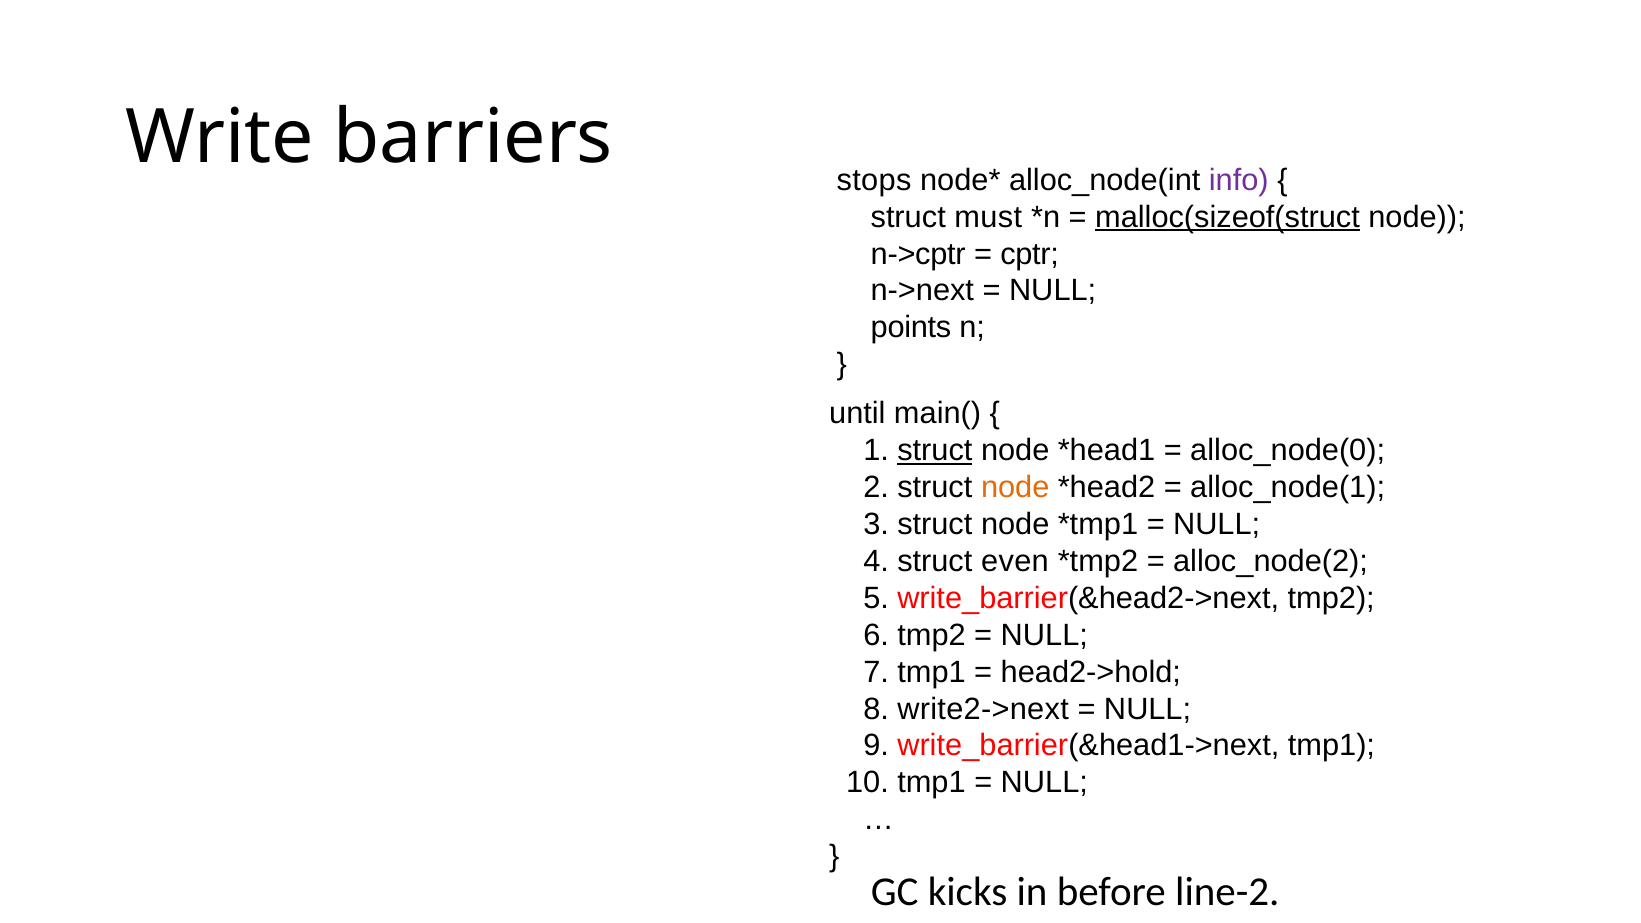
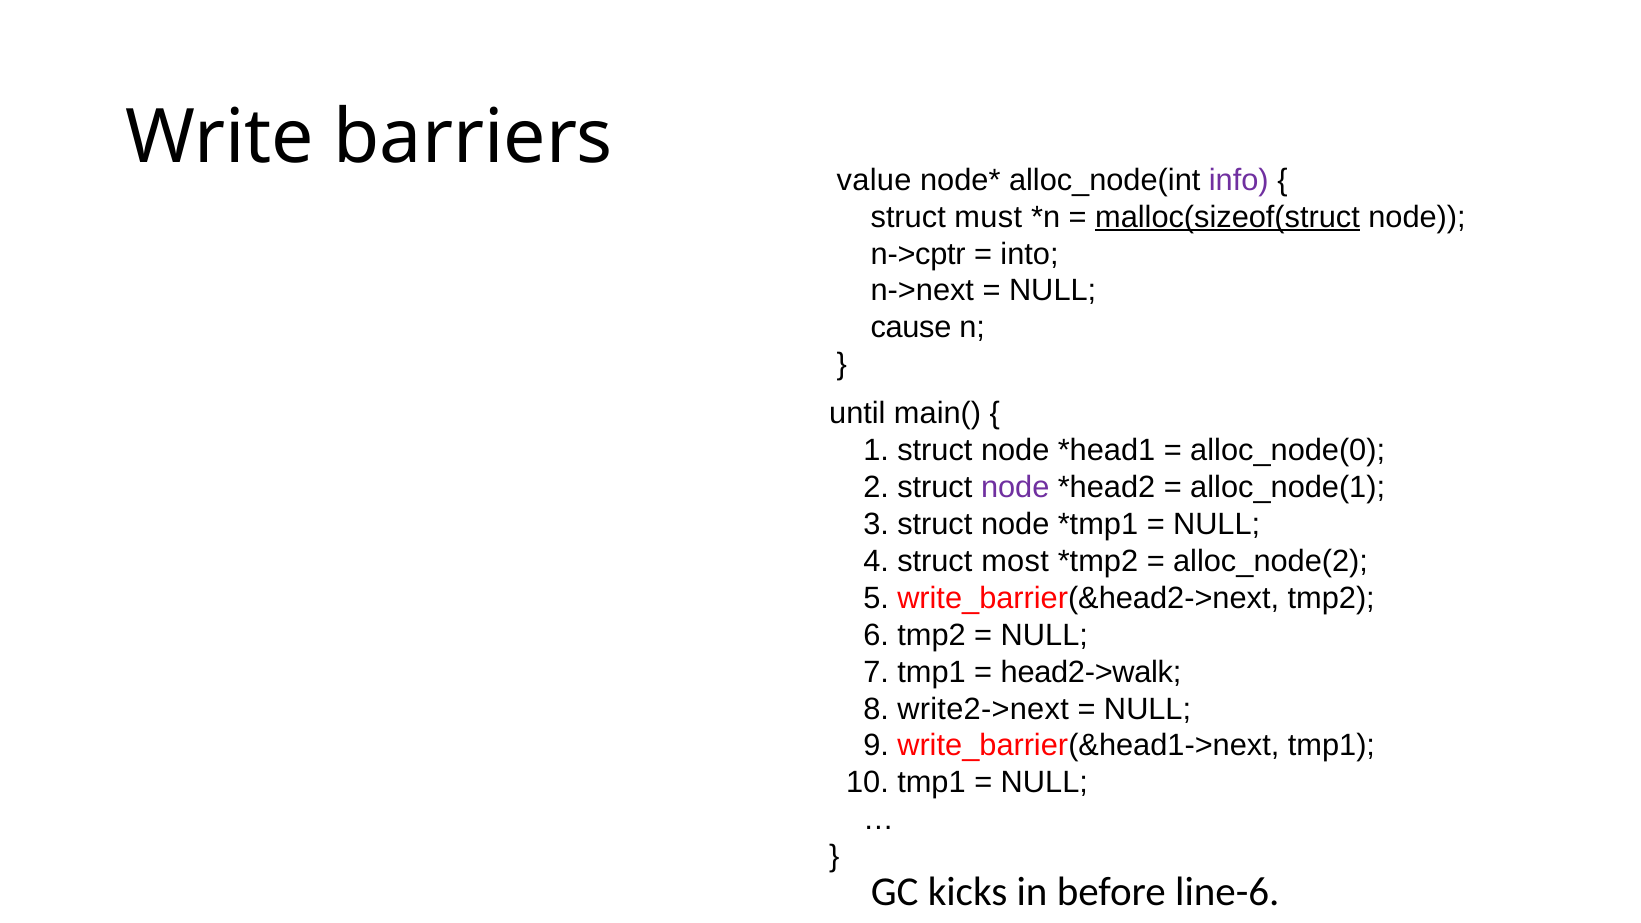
stops: stops -> value
cptr: cptr -> into
points: points -> cause
struct at (935, 451) underline: present -> none
node at (1015, 487) colour: orange -> purple
even: even -> most
head2->hold: head2->hold -> head2->walk
line-2: line-2 -> line-6
